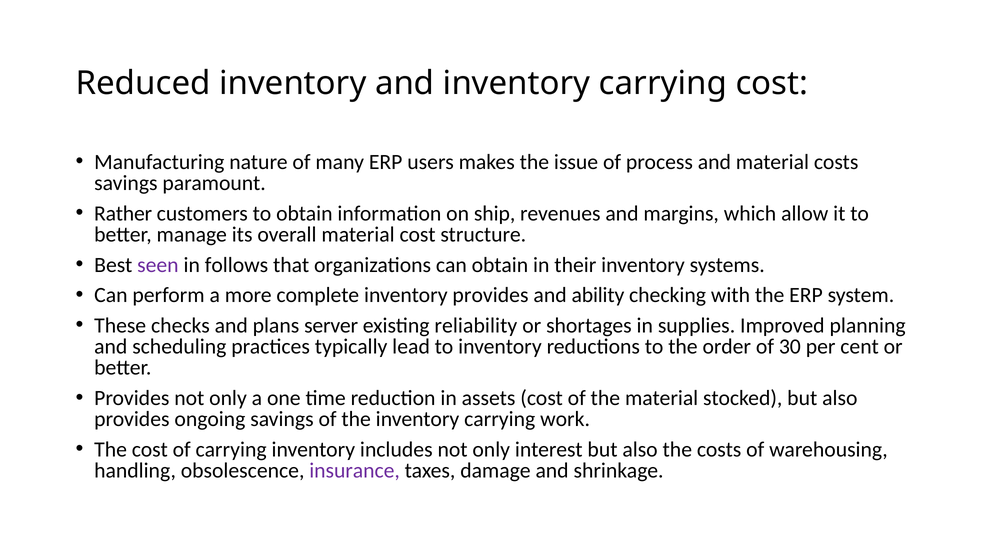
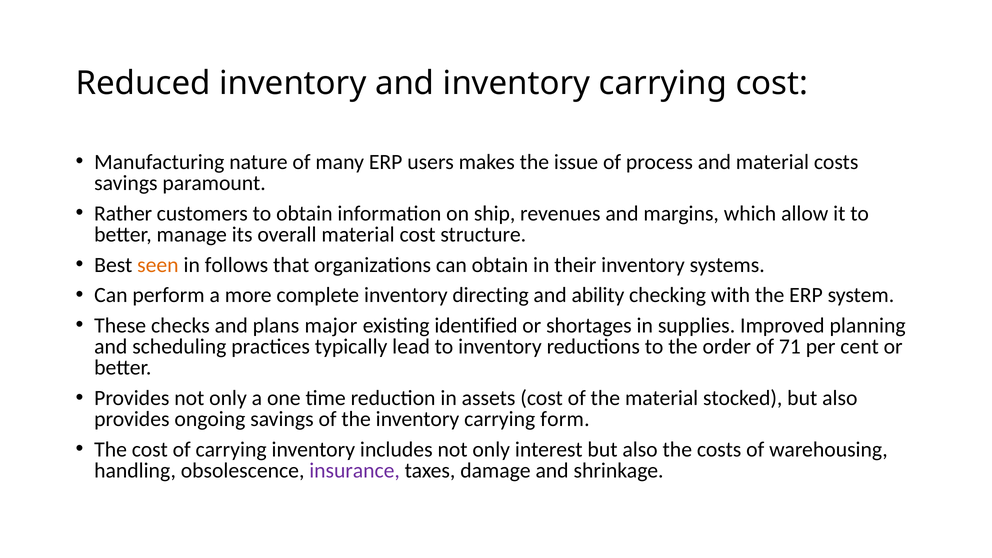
seen colour: purple -> orange
inventory provides: provides -> directing
server: server -> major
reliability: reliability -> identified
30: 30 -> 71
work: work -> form
